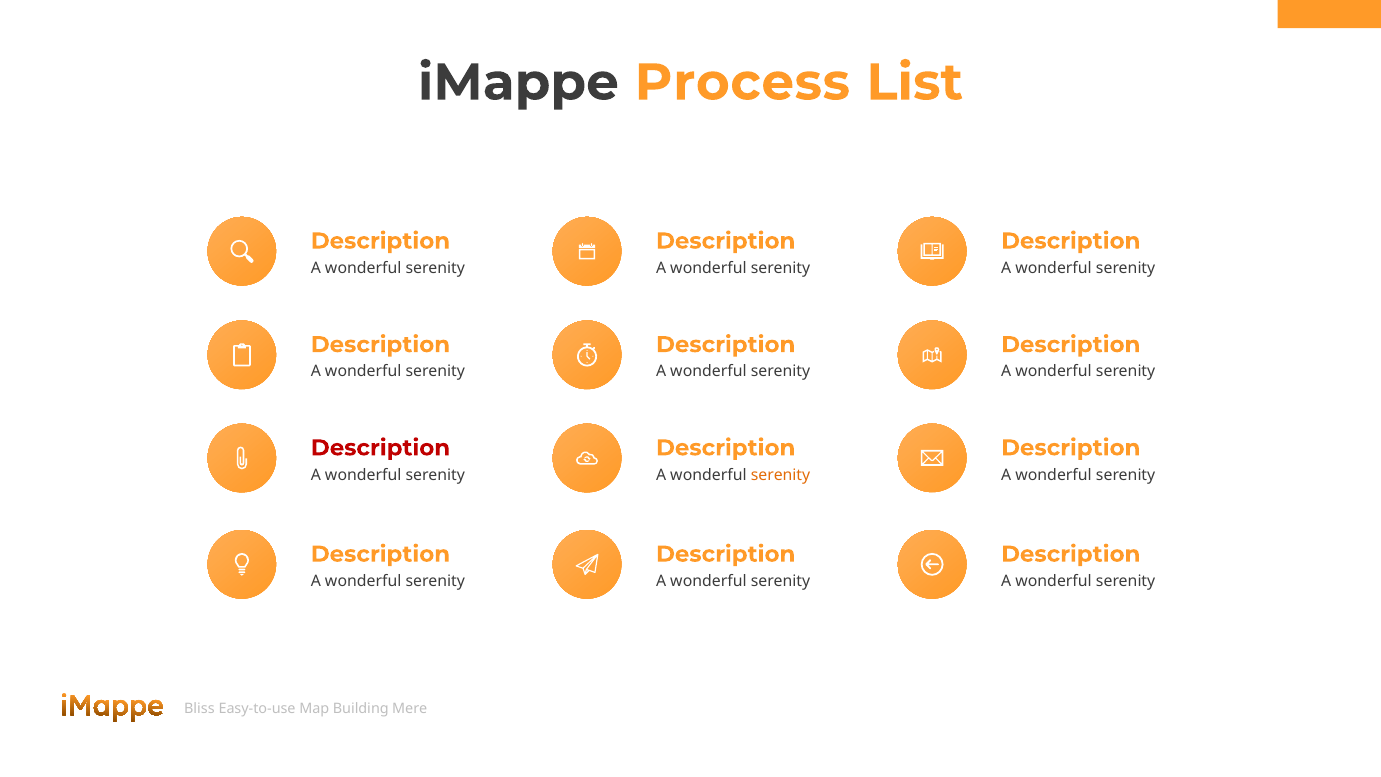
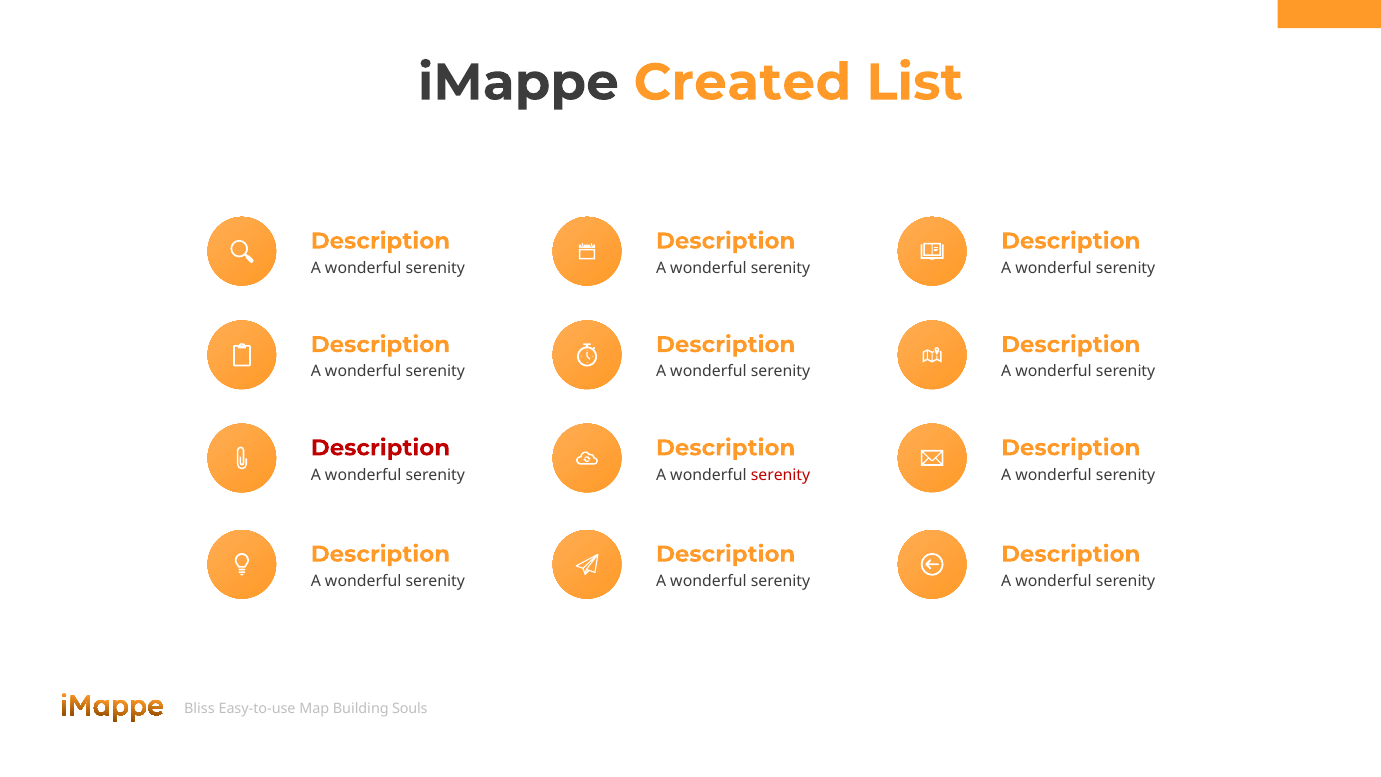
Process: Process -> Created
serenity at (781, 475) colour: orange -> red
Mere: Mere -> Souls
